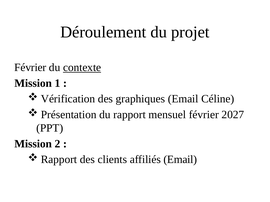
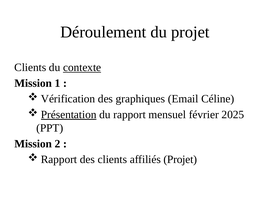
Février at (30, 68): Février -> Clients
Présentation underline: none -> present
2027: 2027 -> 2025
affiliés Email: Email -> Projet
